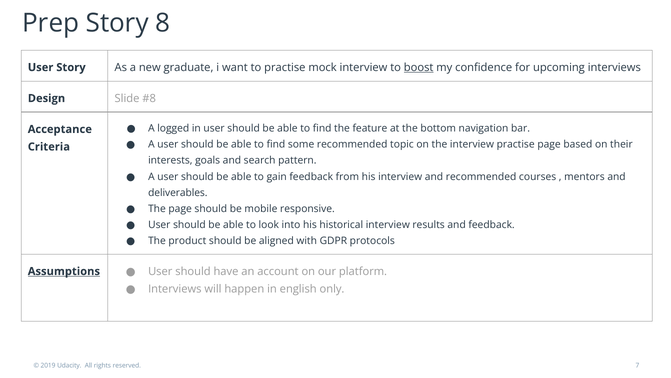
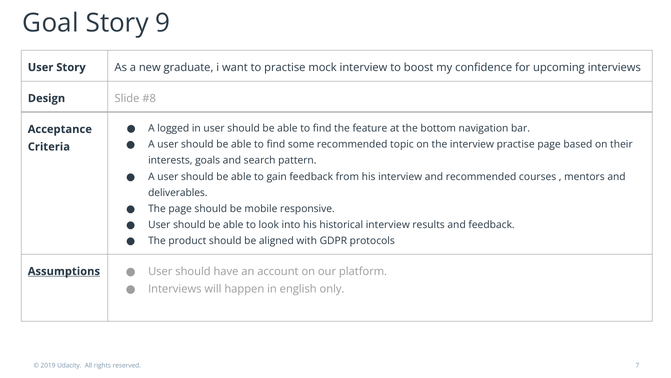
Prep: Prep -> Goal
8: 8 -> 9
boost underline: present -> none
